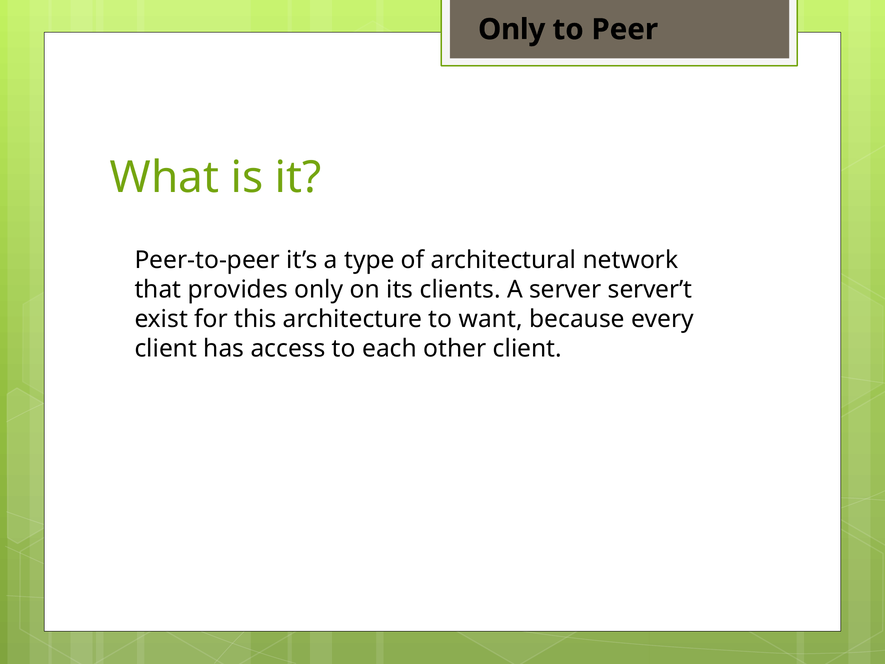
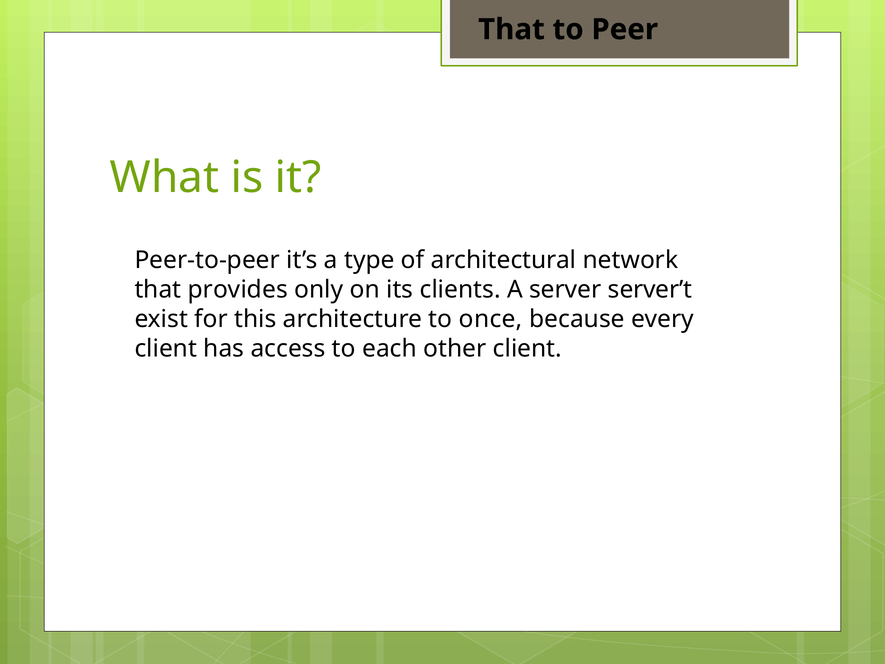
Only at (512, 29): Only -> That
want: want -> once
